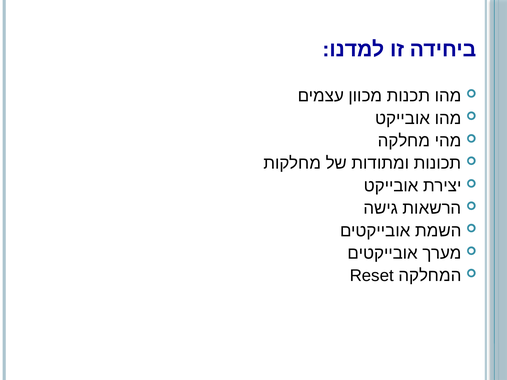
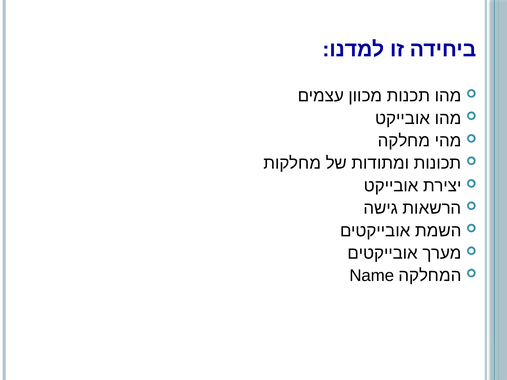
Reset: Reset -> Name
